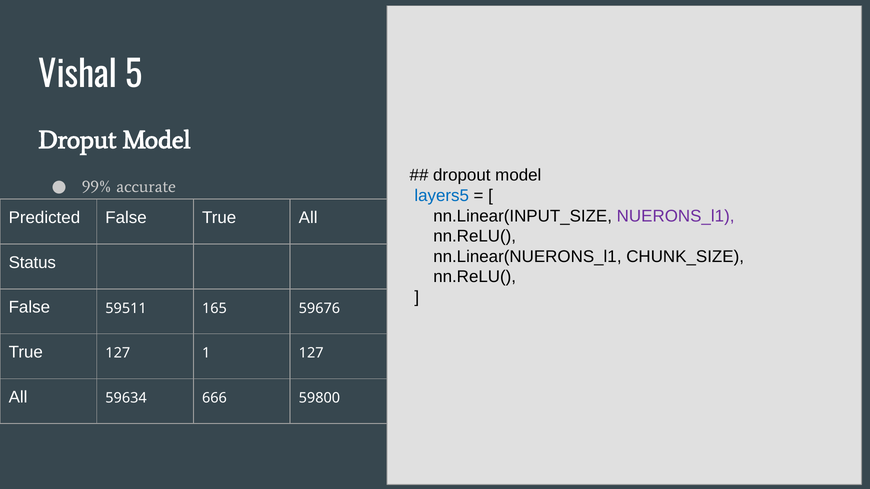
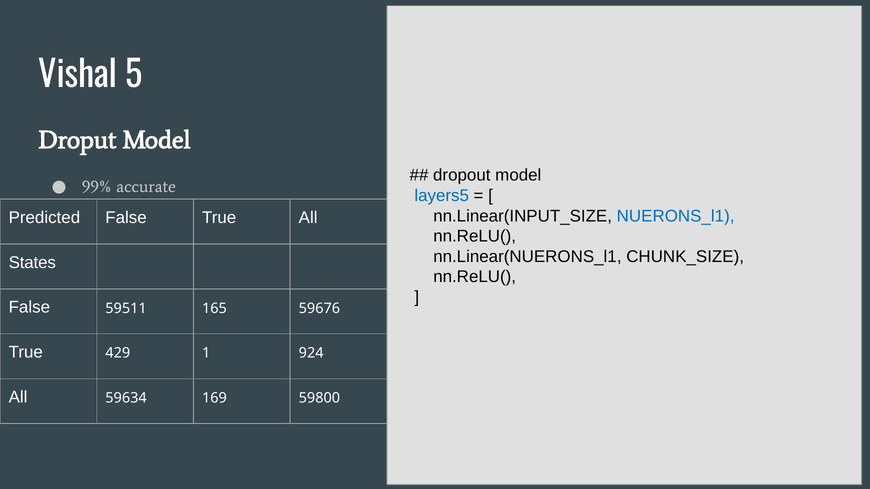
NUERONS_l1 colour: purple -> blue
Status: Status -> States
True 127: 127 -> 429
1 127: 127 -> 924
666: 666 -> 169
